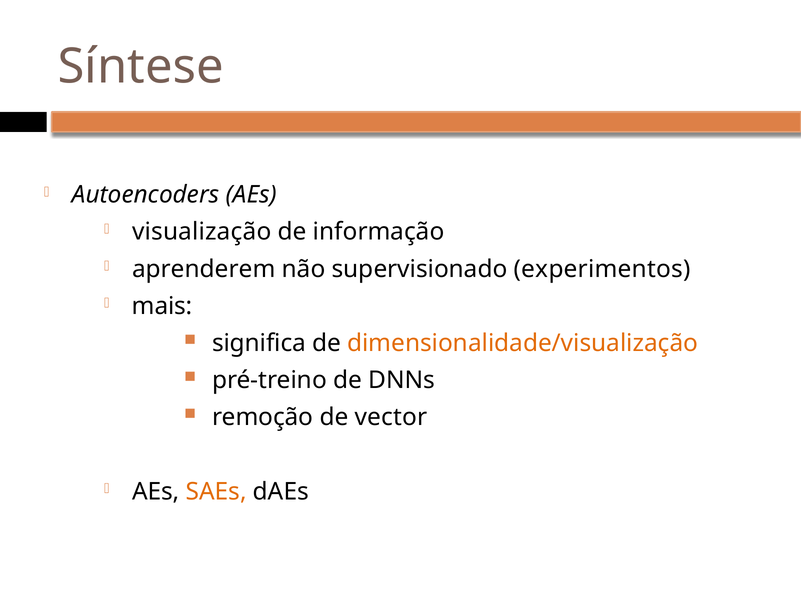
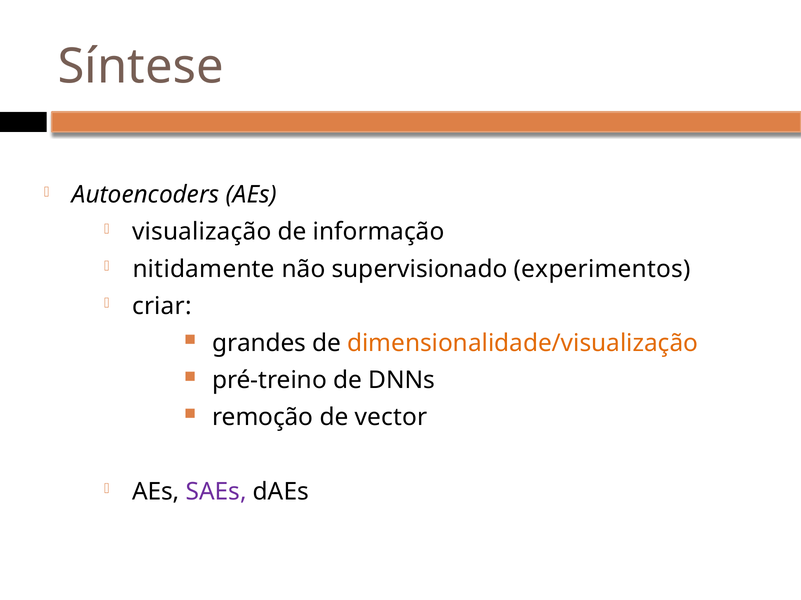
aprenderem: aprenderem -> nitidamente
mais: mais -> criar
significa: significa -> grandes
SAEs colour: orange -> purple
